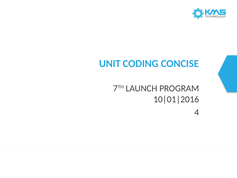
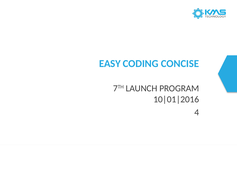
UNIT: UNIT -> EASY
